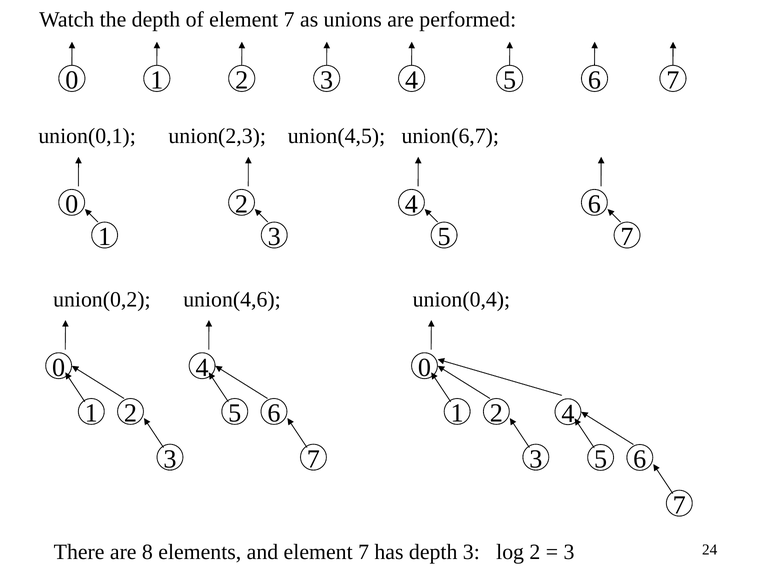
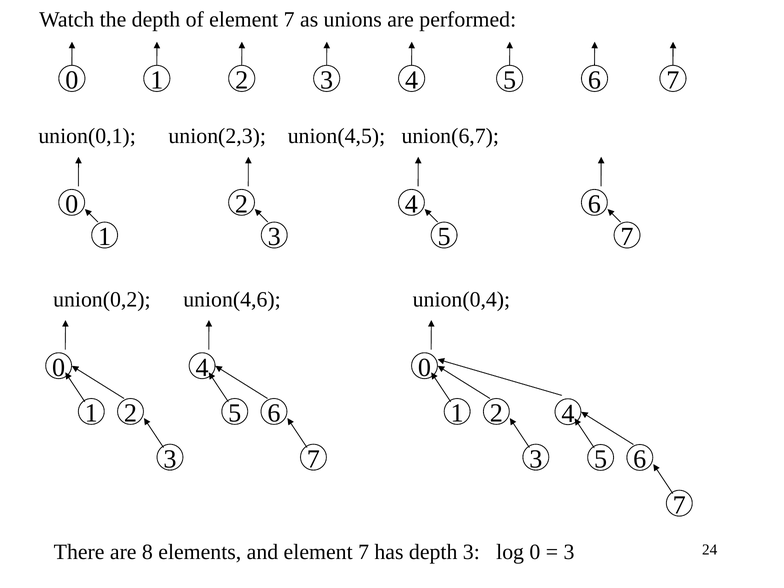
log 2: 2 -> 0
